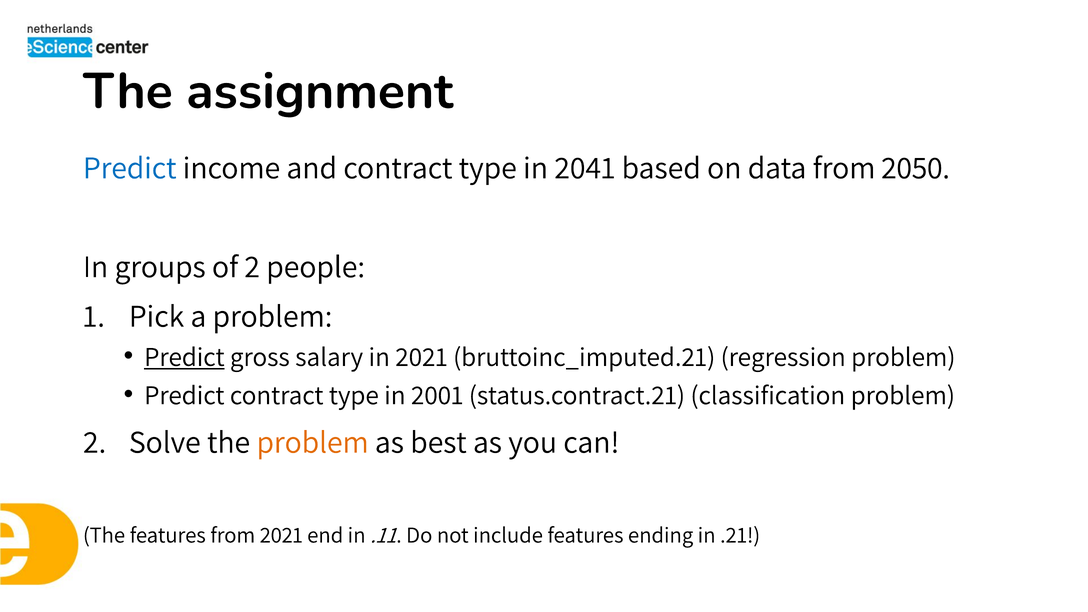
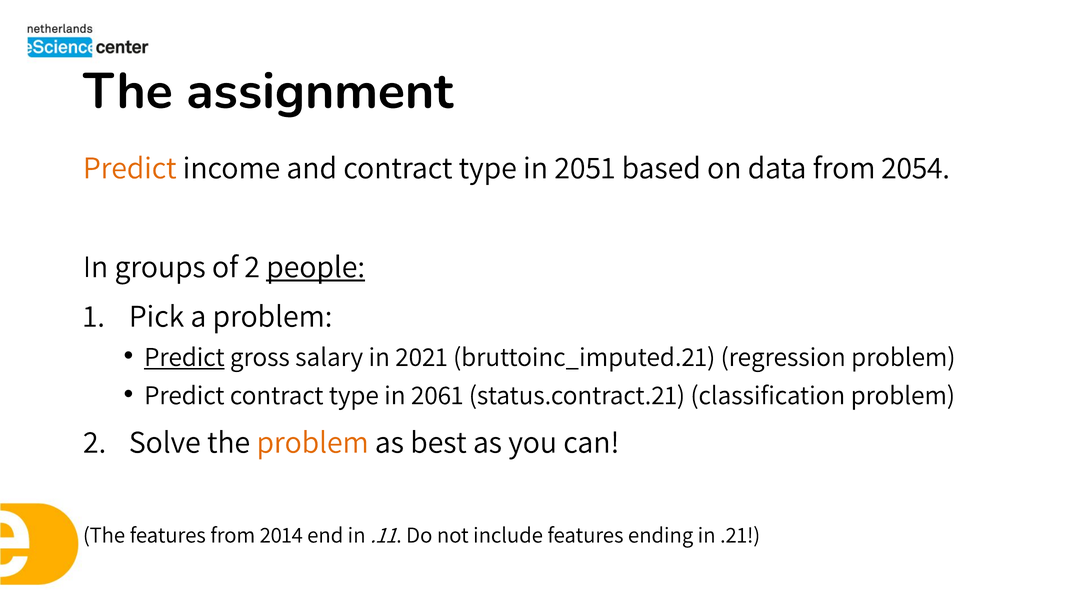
Predict at (130, 168) colour: blue -> orange
2041: 2041 -> 2051
2050: 2050 -> 2054
people underline: none -> present
2001: 2001 -> 2061
from 2021: 2021 -> 2014
